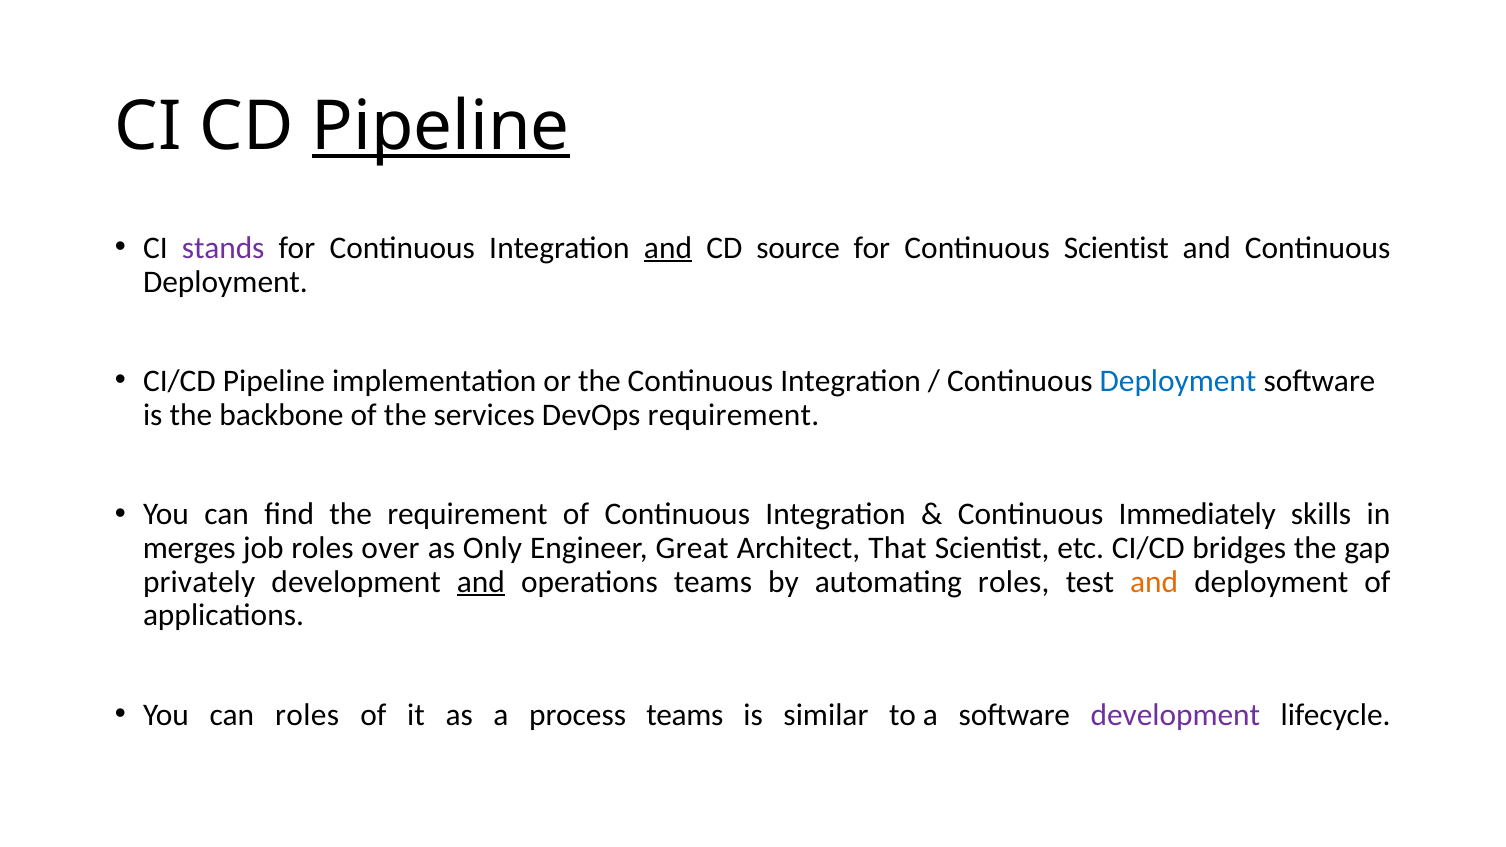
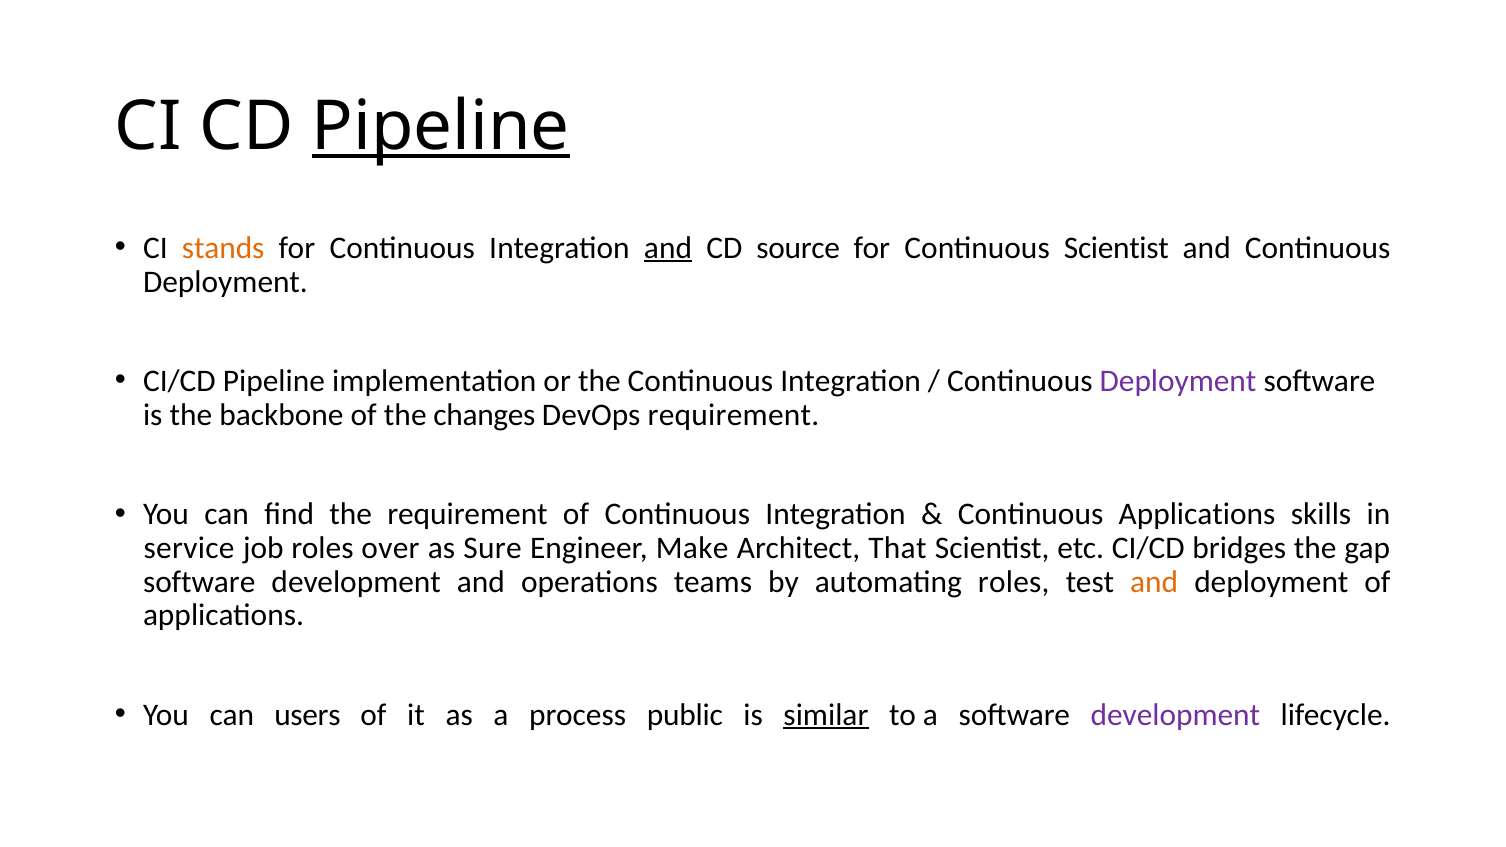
stands colour: purple -> orange
Deployment at (1178, 381) colour: blue -> purple
services: services -> changes
Continuous Immediately: Immediately -> Applications
merges: merges -> service
Only: Only -> Sure
Great: Great -> Make
privately at (199, 582): privately -> software
and at (481, 582) underline: present -> none
can roles: roles -> users
process teams: teams -> public
similar underline: none -> present
